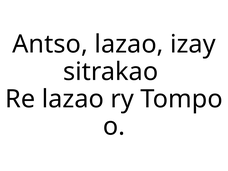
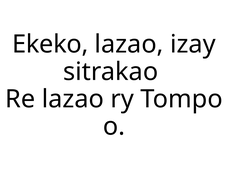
Antso: Antso -> Ekeko
